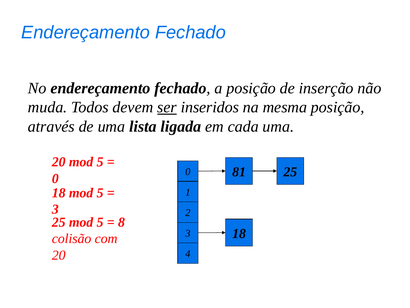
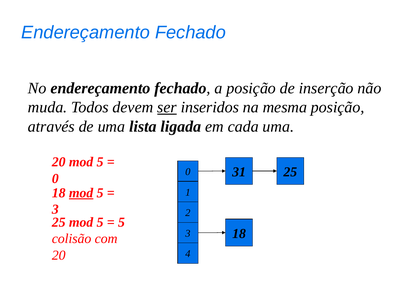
81: 81 -> 31
mod at (81, 193) underline: none -> present
8 at (121, 222): 8 -> 5
